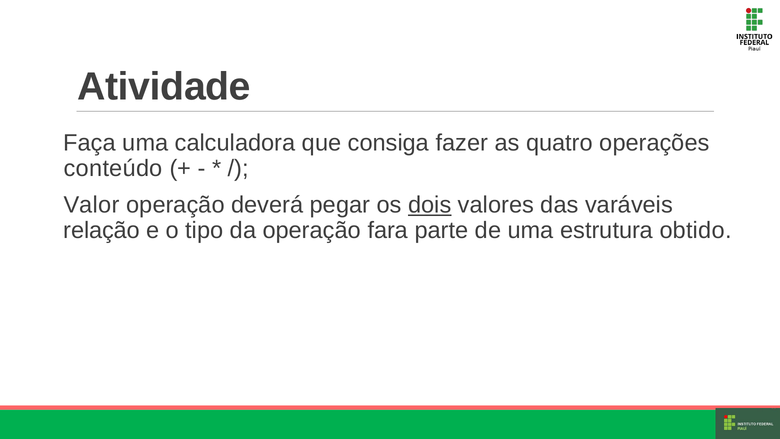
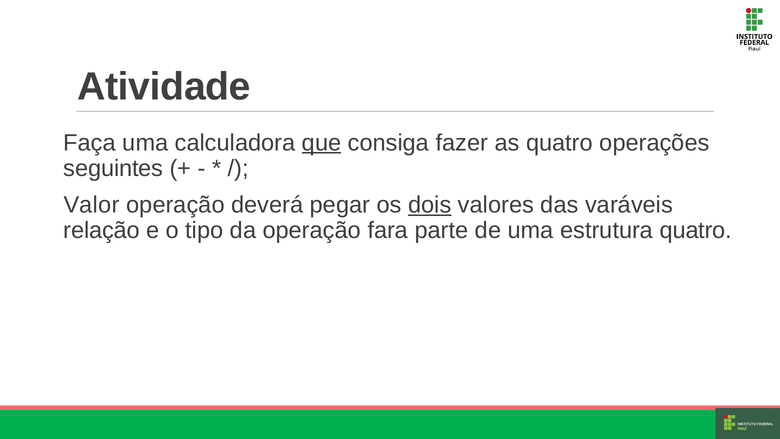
que underline: none -> present
conteúdo: conteúdo -> seguintes
estrutura obtido: obtido -> quatro
